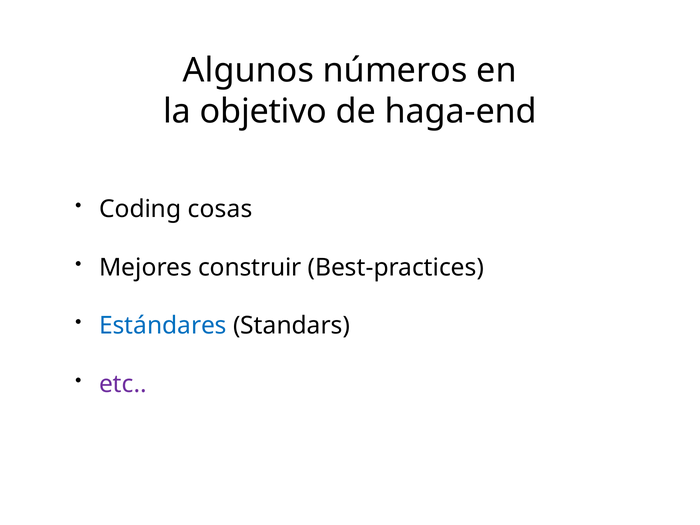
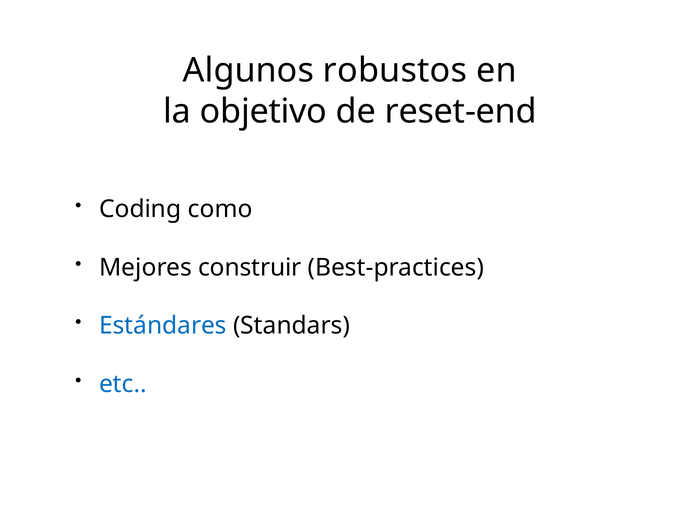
números: números -> robustos
haga-end: haga-end -> reset-end
cosas: cosas -> como
etc colour: purple -> blue
